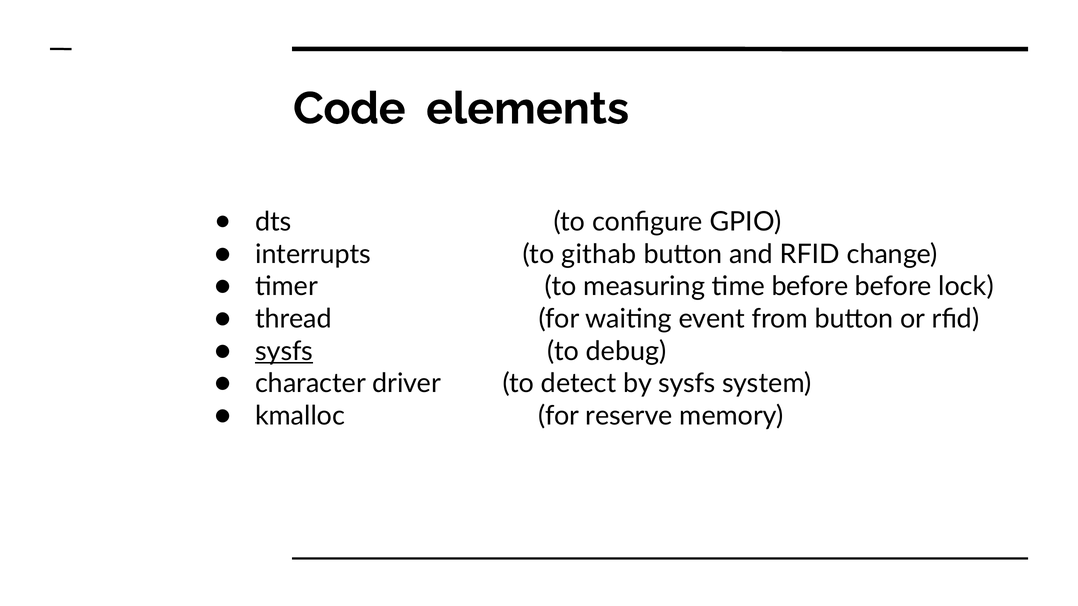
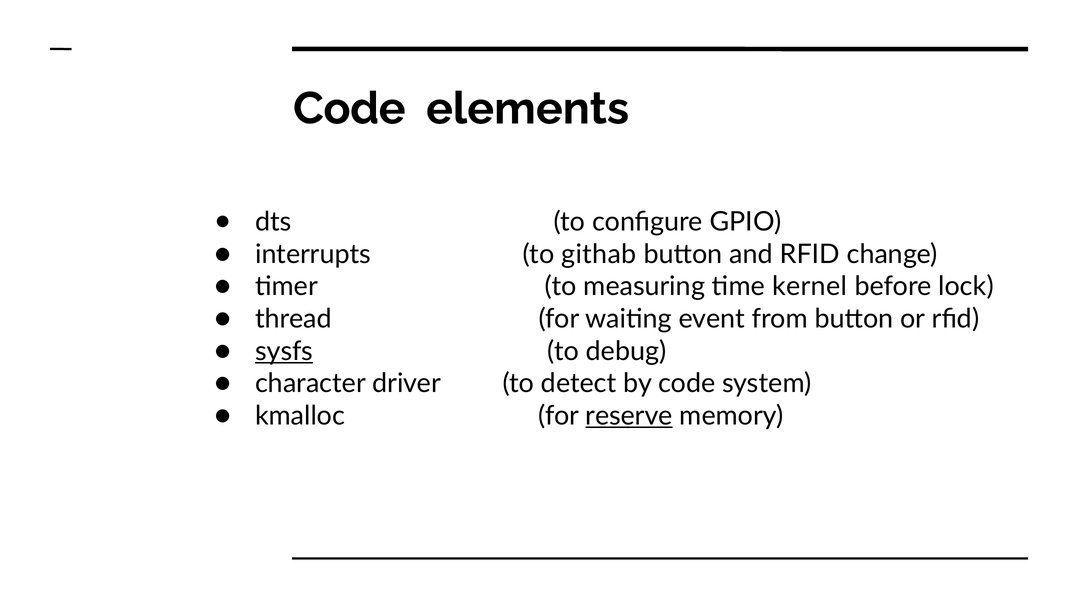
time before: before -> kernel
by sysfs: sysfs -> code
reserve underline: none -> present
